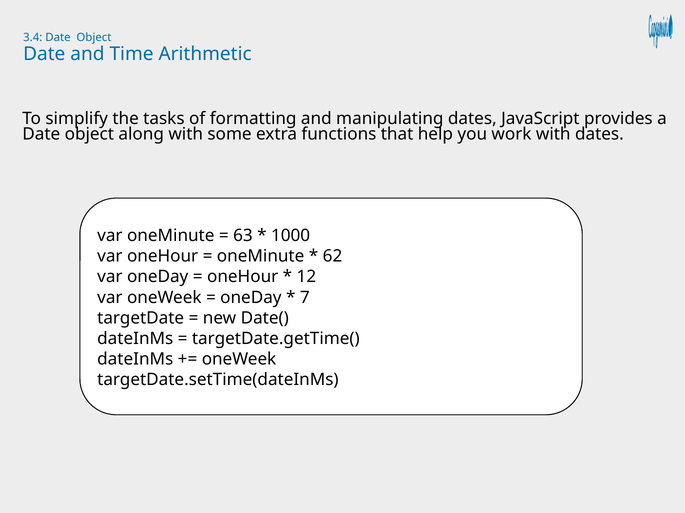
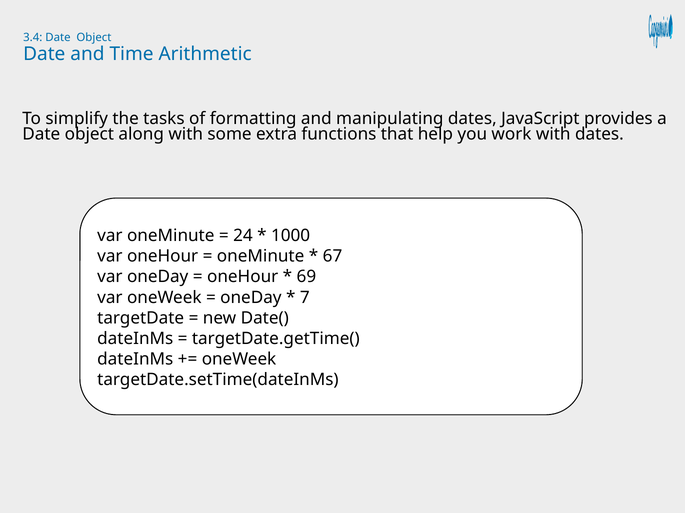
63: 63 -> 24
62: 62 -> 67
12: 12 -> 69
